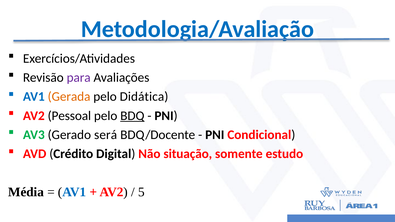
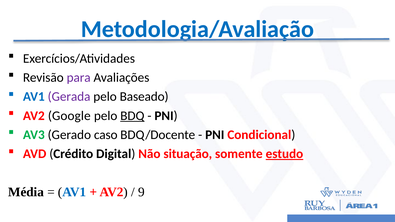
Gerada colour: orange -> purple
Didática: Didática -> Baseado
Pessoal: Pessoal -> Google
será: será -> caso
estudo underline: none -> present
5: 5 -> 9
